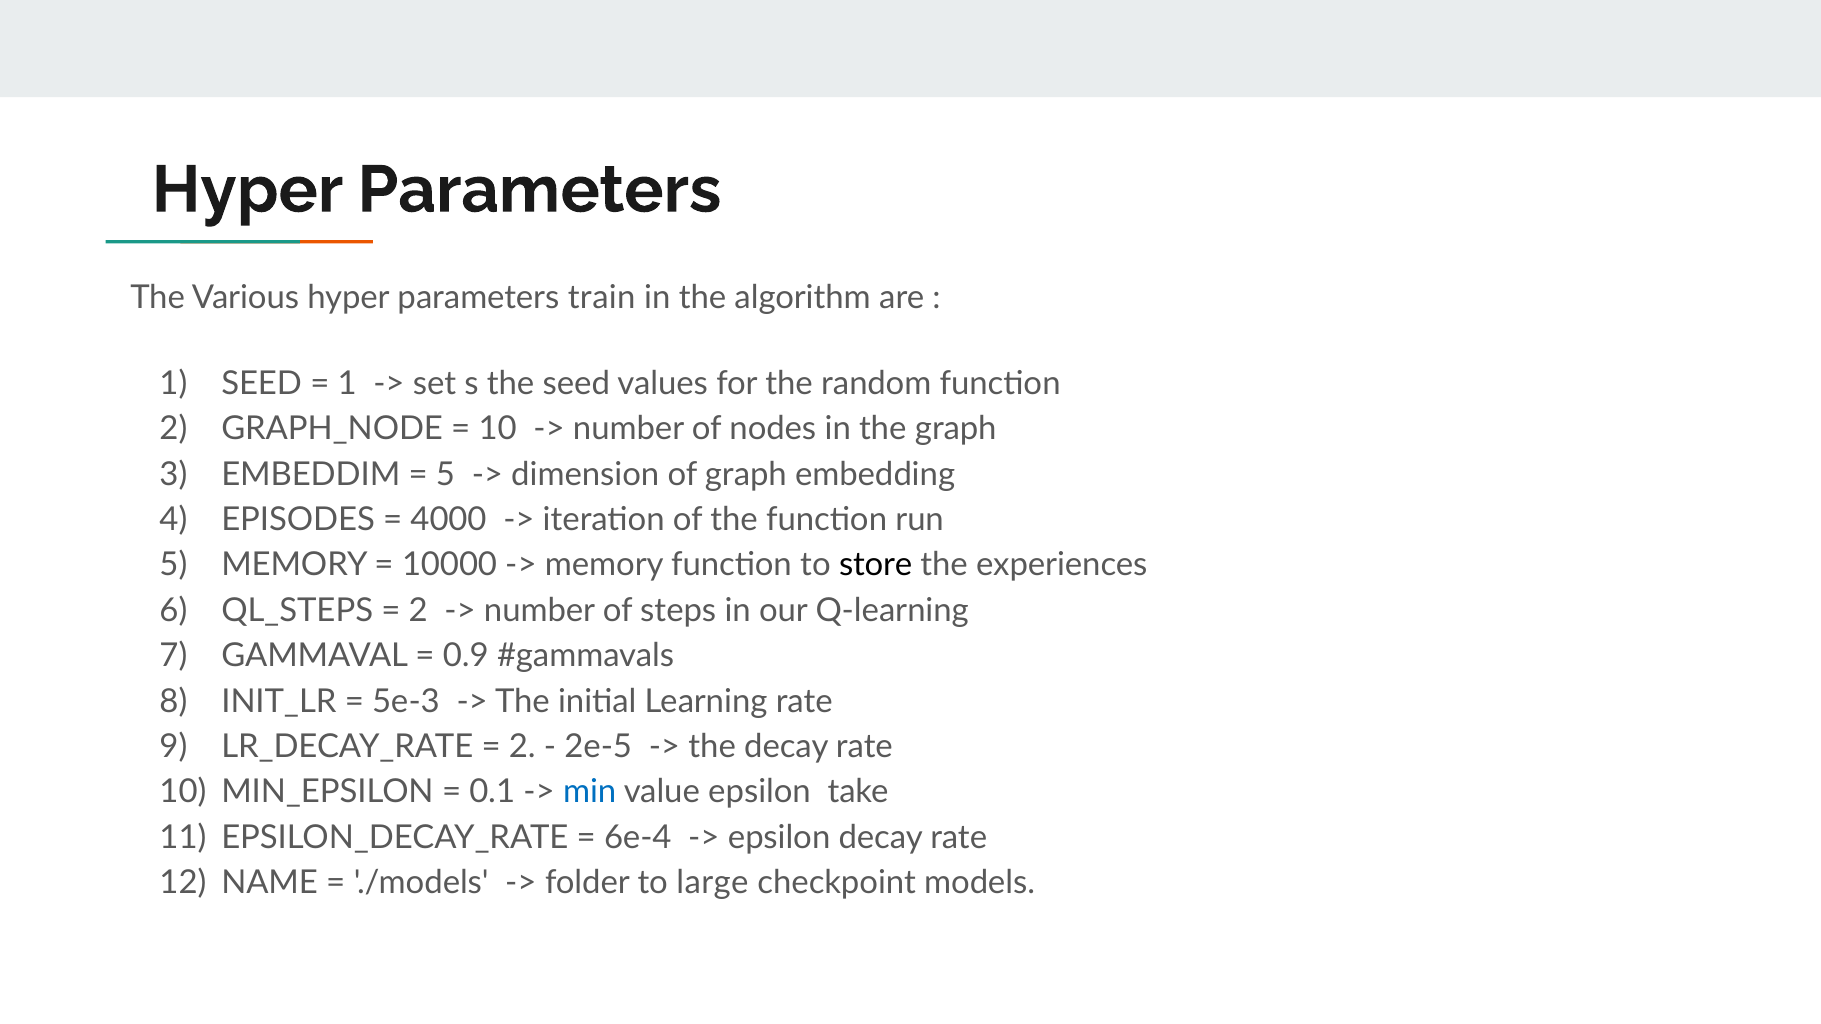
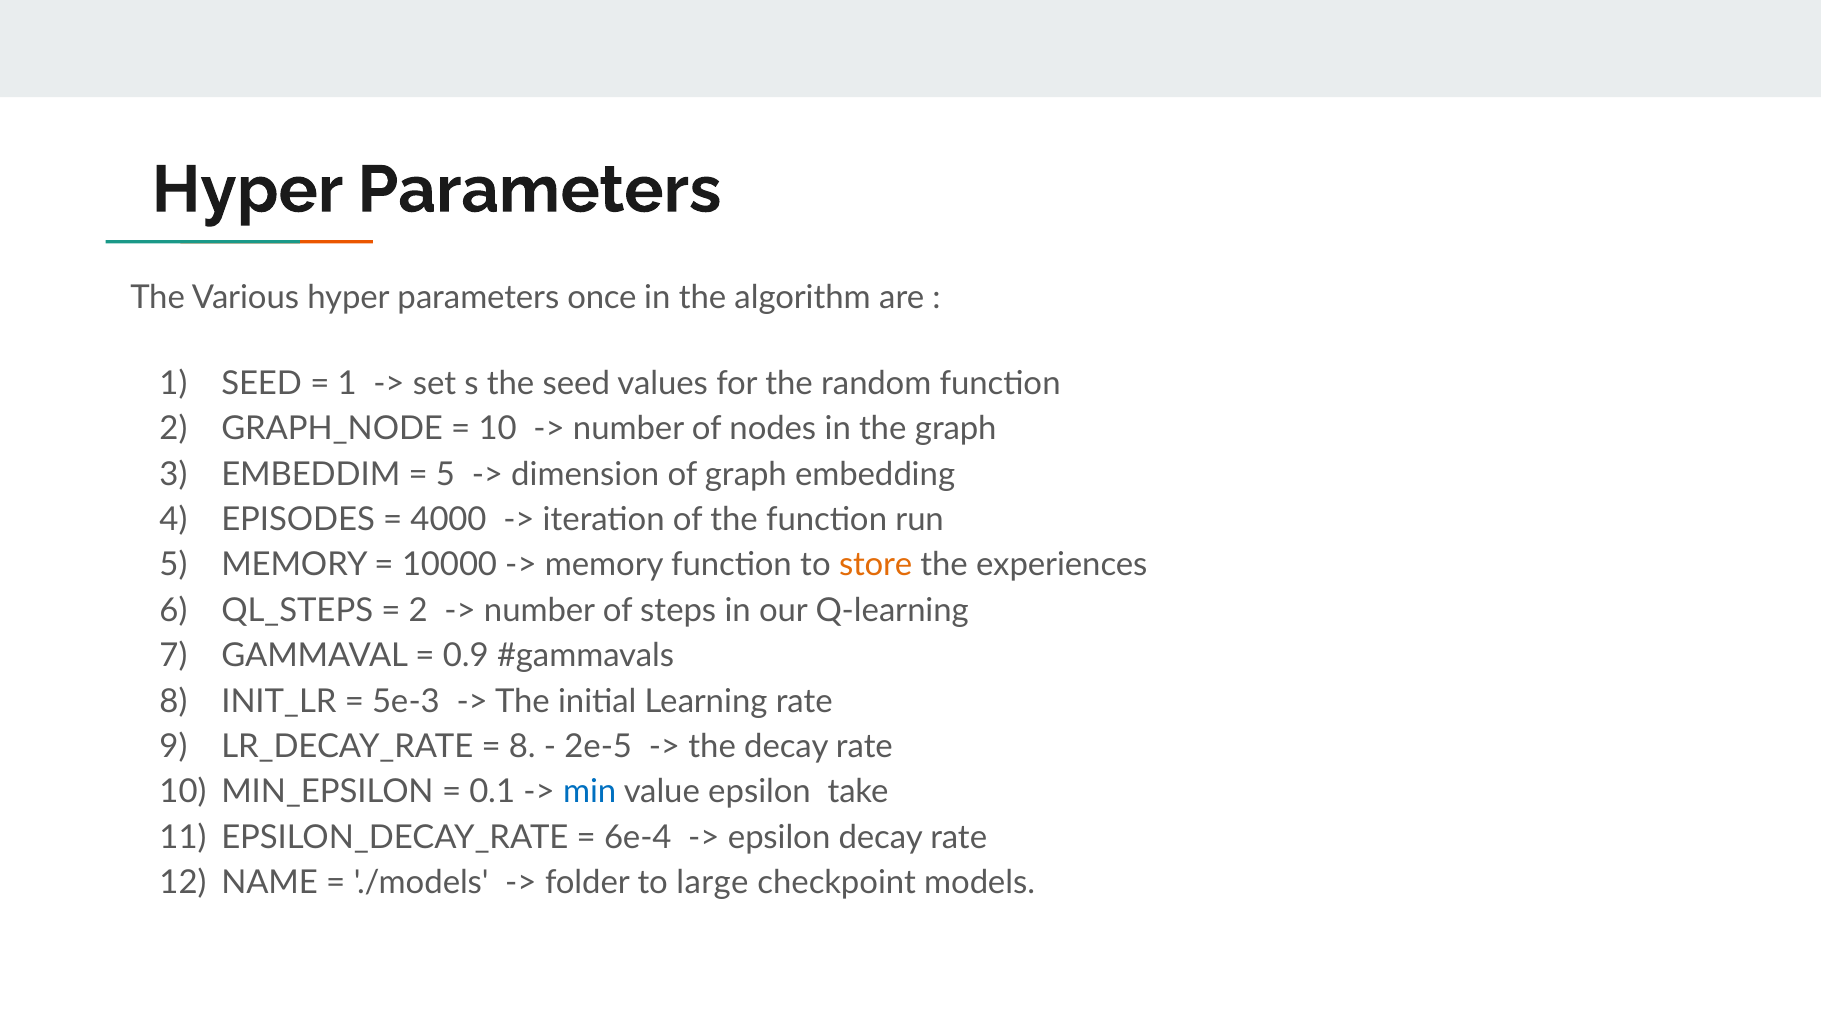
train: train -> once
store colour: black -> orange
2 at (522, 747): 2 -> 8
